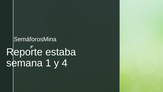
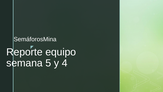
estaba: estaba -> equipo
1: 1 -> 5
